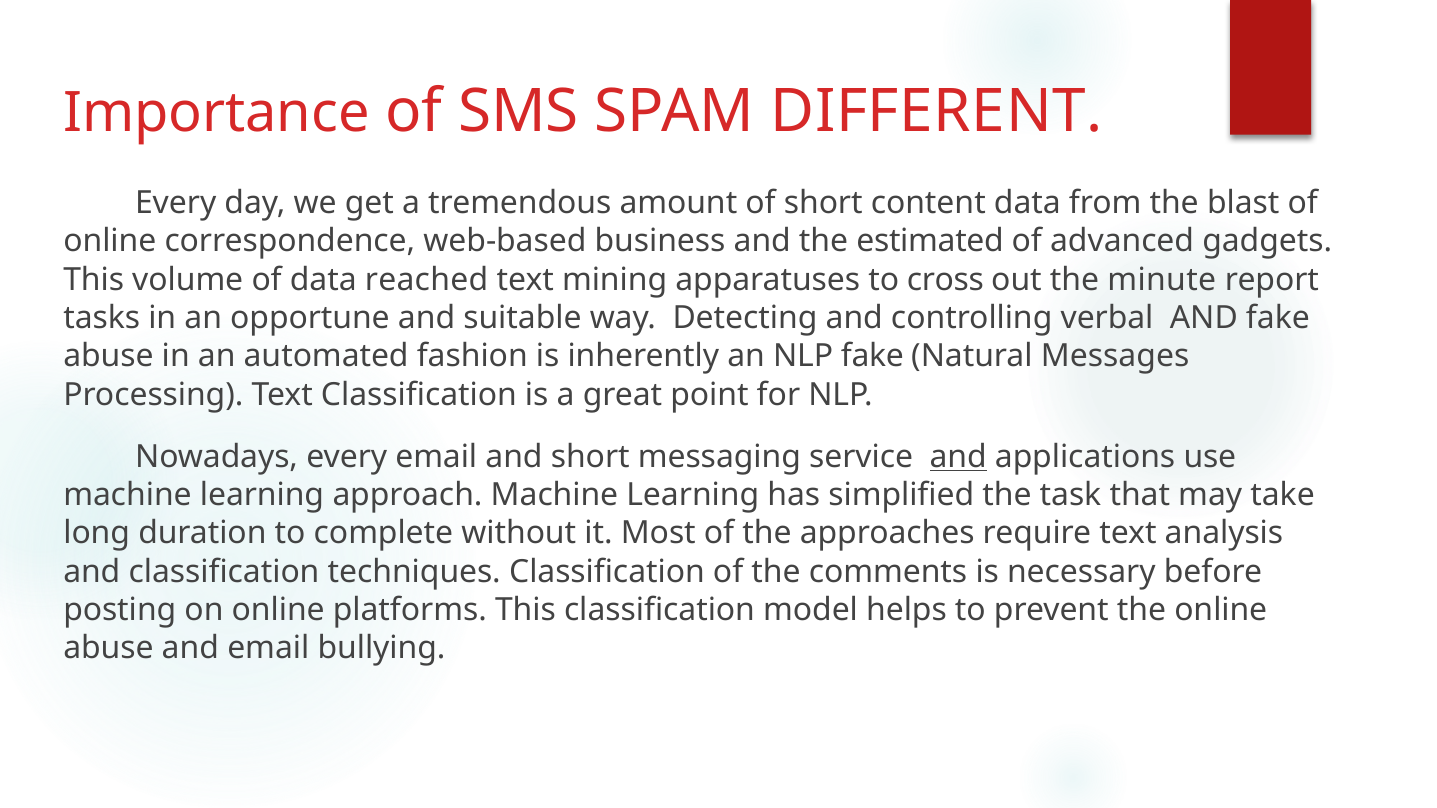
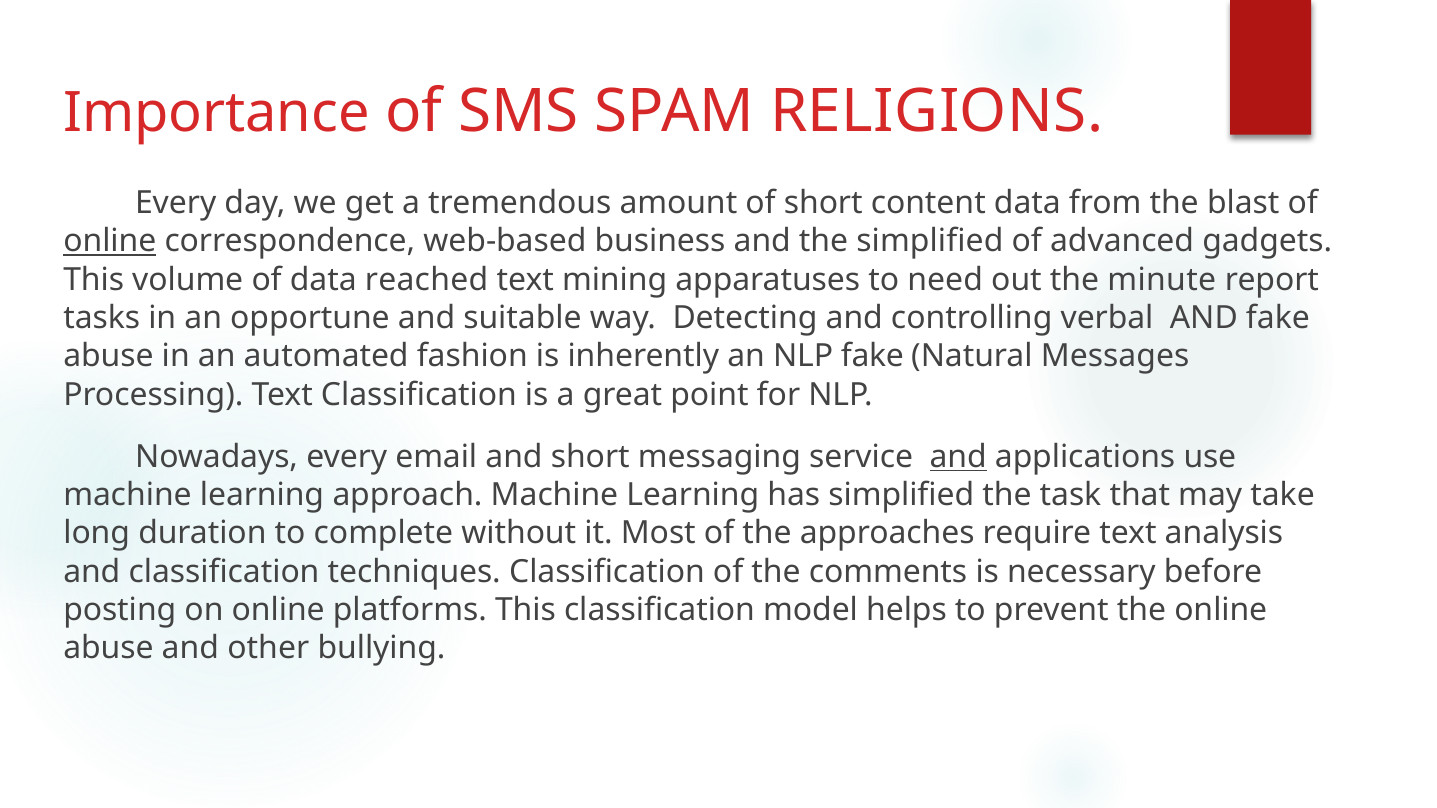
DIFFERENT: DIFFERENT -> RELIGIONS
online at (110, 242) underline: none -> present
the estimated: estimated -> simplified
cross: cross -> need
and email: email -> other
